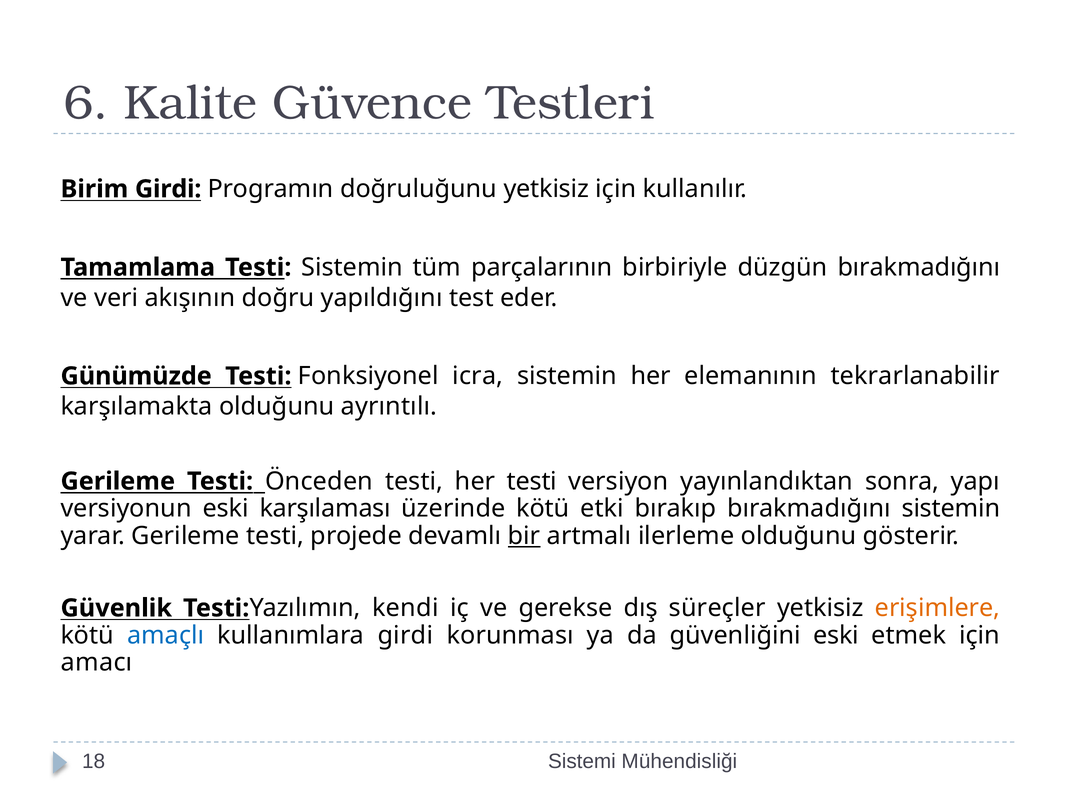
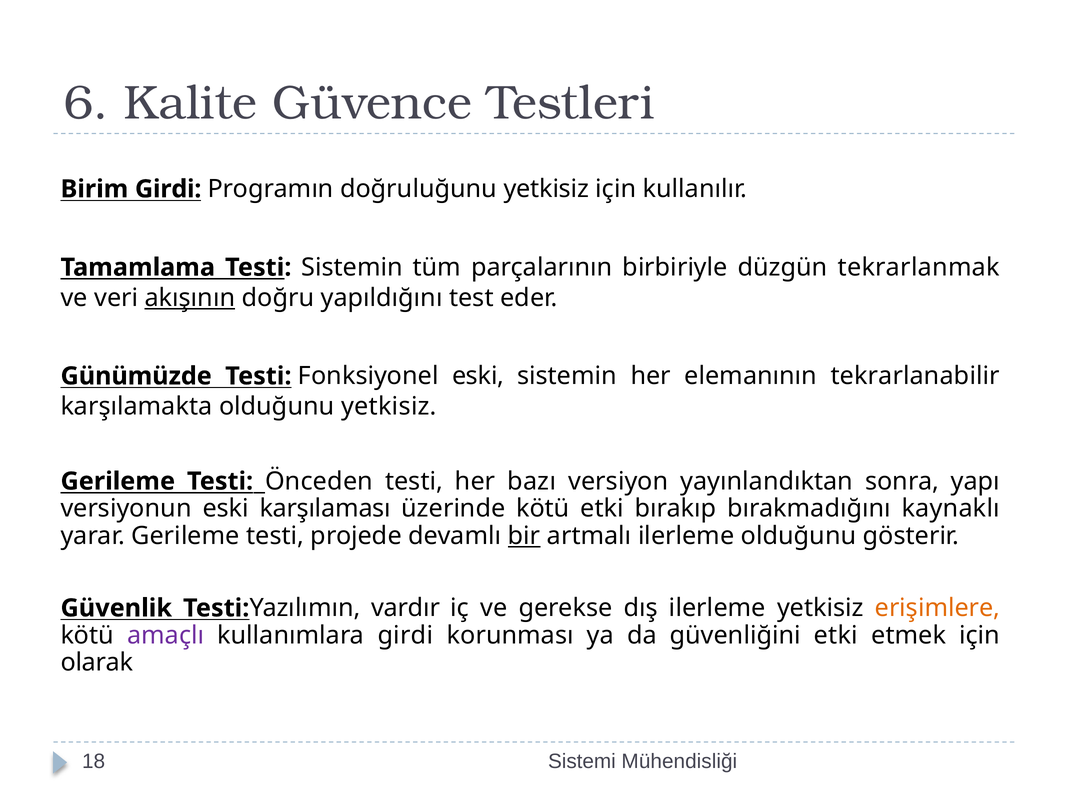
düzgün bırakmadığını: bırakmadığını -> tekrarlanmak
akışının underline: none -> present
Fonksiyonel icra: icra -> eski
olduğunu ayrıntılı: ayrıntılı -> yetkisiz
her testi: testi -> bazı
bırakmadığını sistemin: sistemin -> kaynaklı
kendi: kendi -> vardır
dış süreçler: süreçler -> ilerleme
amaçlı colour: blue -> purple
güvenliğini eski: eski -> etki
amacı: amacı -> olarak
